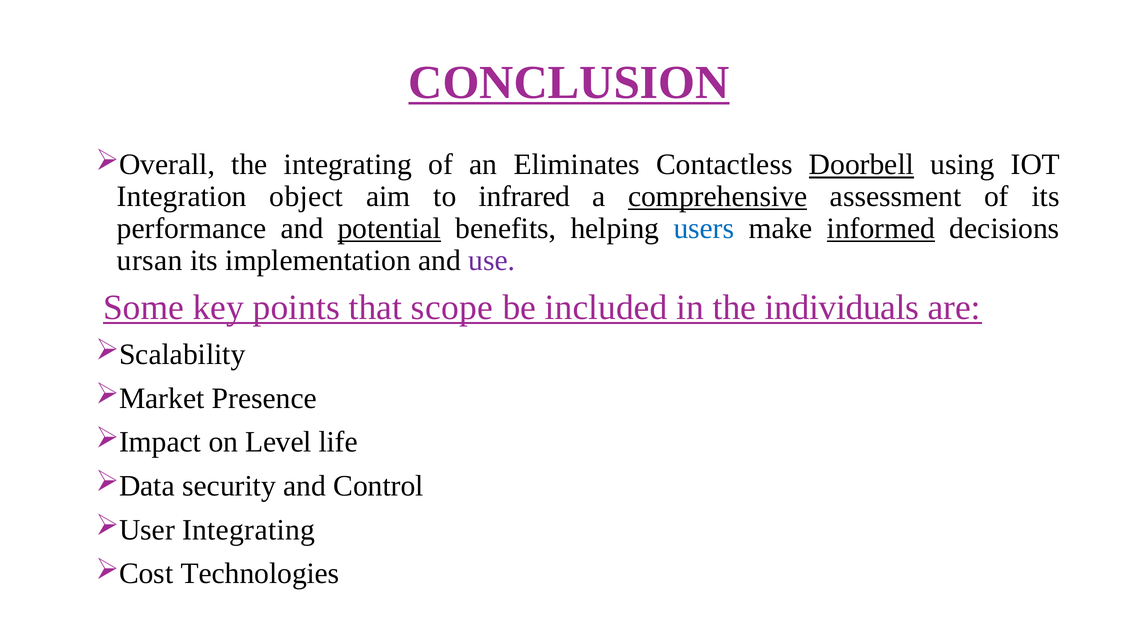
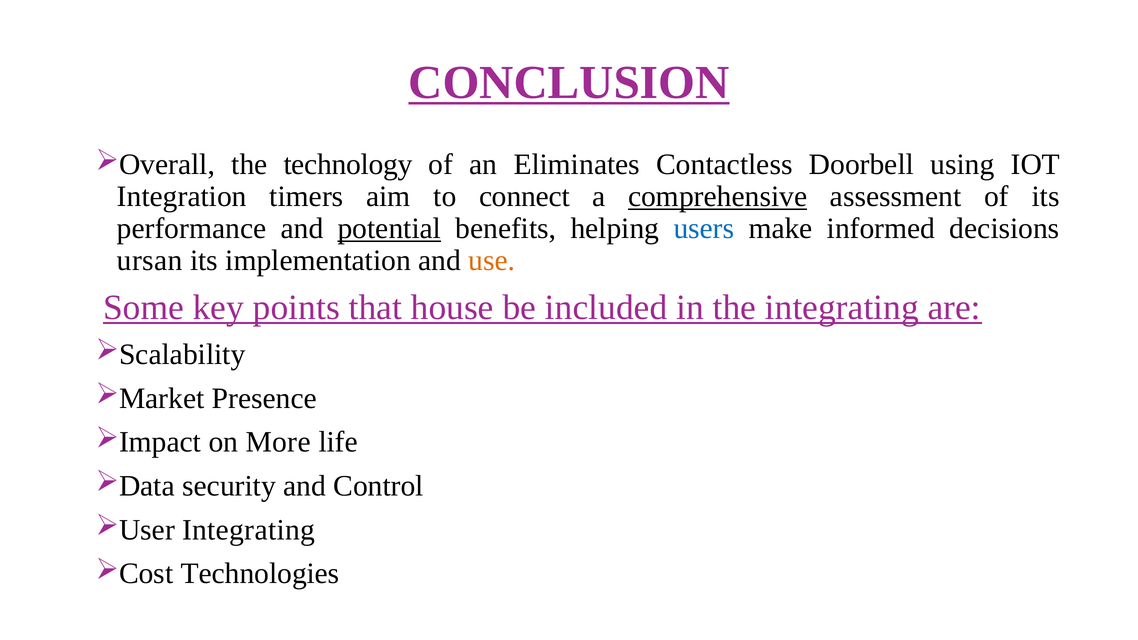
the integrating: integrating -> technology
Doorbell underline: present -> none
object: object -> timers
infrared: infrared -> connect
informed underline: present -> none
use colour: purple -> orange
scope: scope -> house
the individuals: individuals -> integrating
Level: Level -> More
